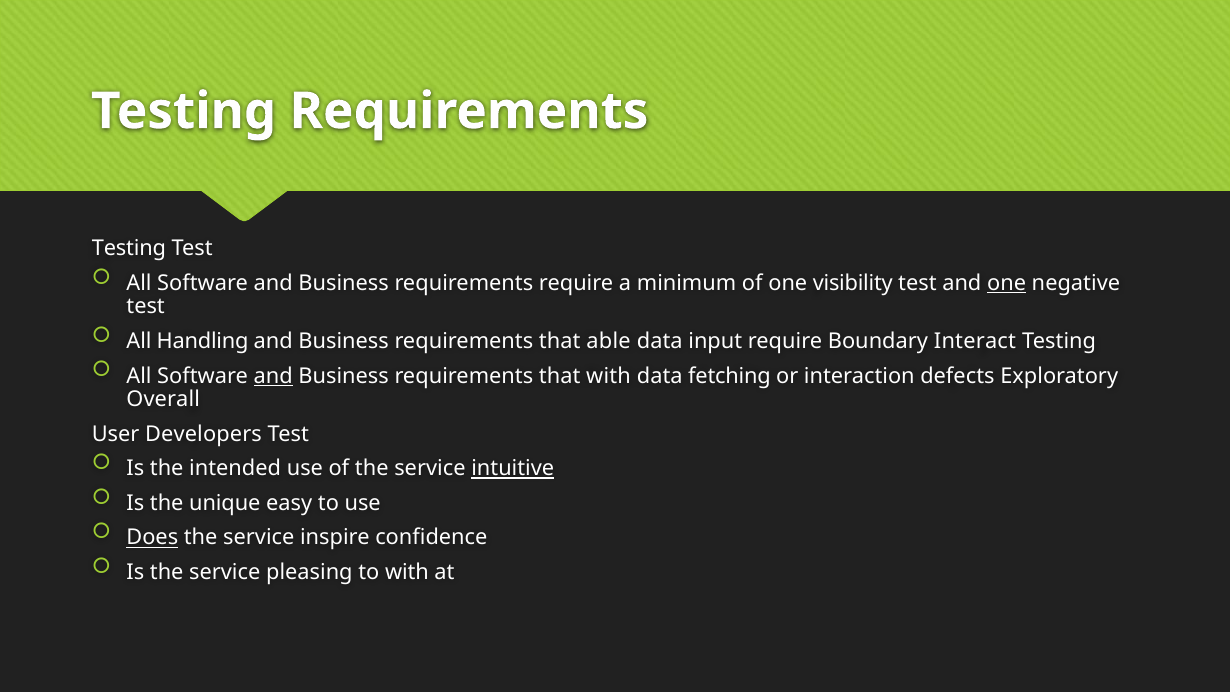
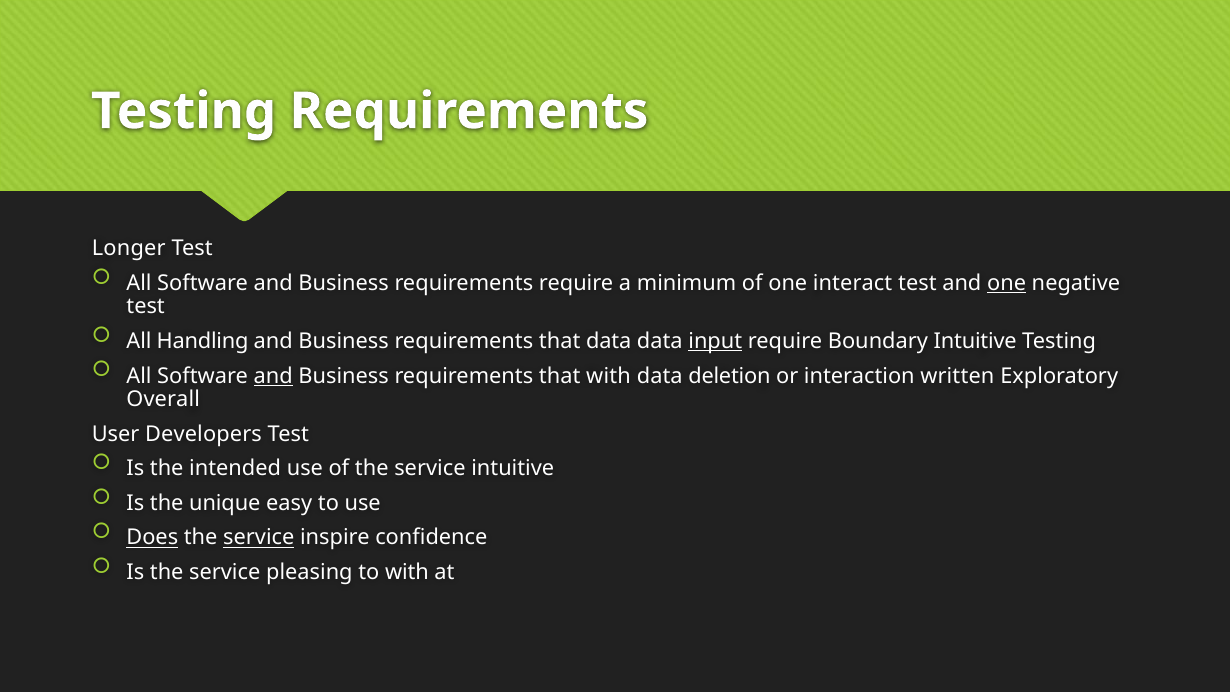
Testing at (129, 249): Testing -> Longer
visibility: visibility -> interact
that able: able -> data
input underline: none -> present
Boundary Interact: Interact -> Intuitive
fetching: fetching -> deletion
defects: defects -> written
intuitive at (513, 469) underline: present -> none
service at (259, 538) underline: none -> present
